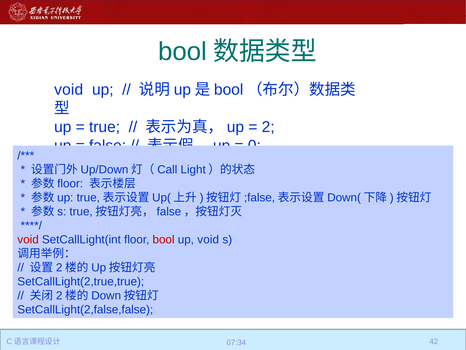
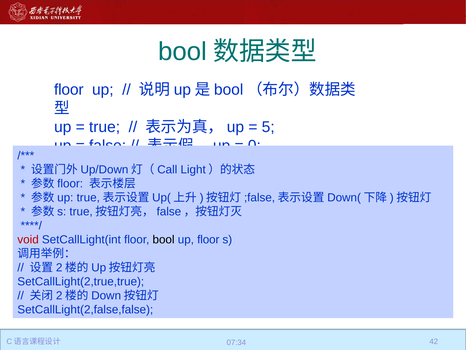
void at (69, 90): void -> floor
2: 2 -> 5
bool at (164, 239) colour: red -> black
up void: void -> floor
